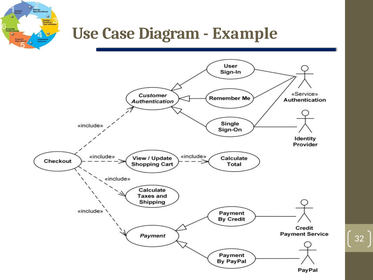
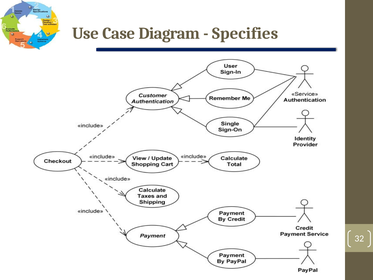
Example: Example -> Specifies
